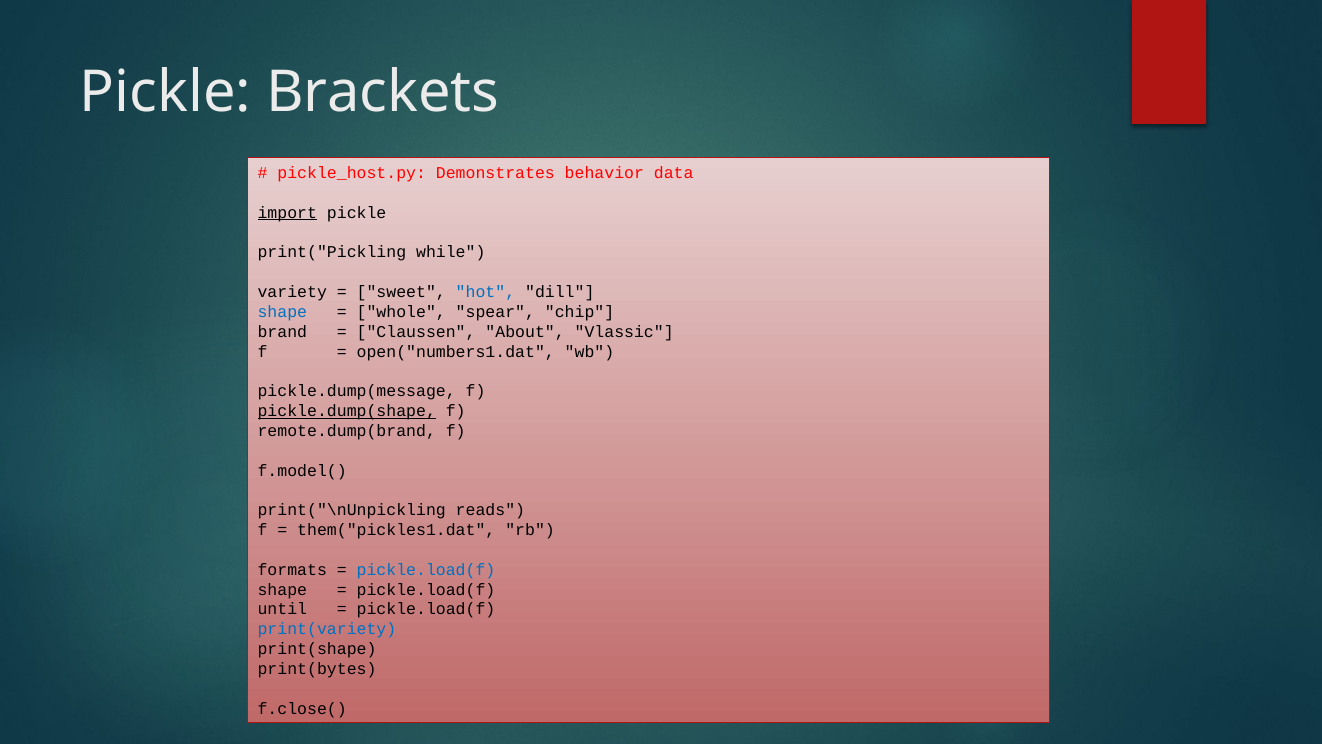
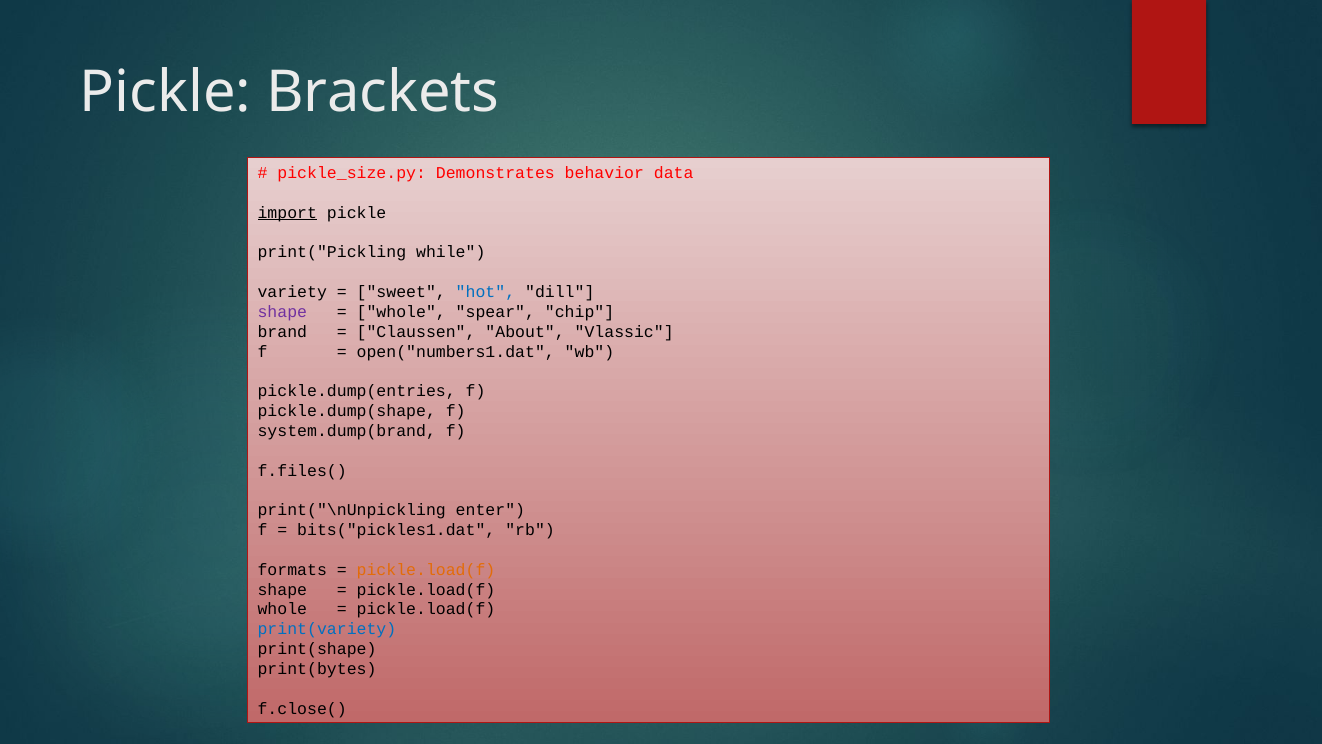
pickle_host.py: pickle_host.py -> pickle_size.py
shape at (282, 312) colour: blue -> purple
pickle.dump(message: pickle.dump(message -> pickle.dump(entries
pickle.dump(shape underline: present -> none
remote.dump(brand: remote.dump(brand -> system.dump(brand
f.model(: f.model( -> f.files(
reads: reads -> enter
them("pickles1.dat: them("pickles1.dat -> bits("pickles1.dat
pickle.load(f at (426, 569) colour: blue -> orange
until at (282, 609): until -> whole
